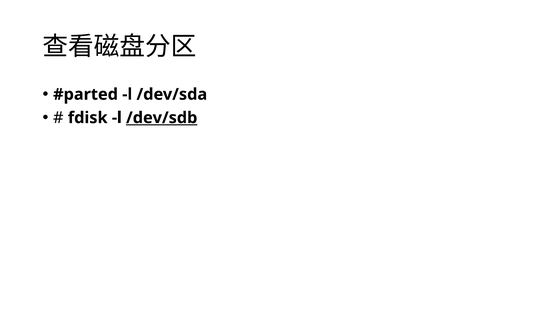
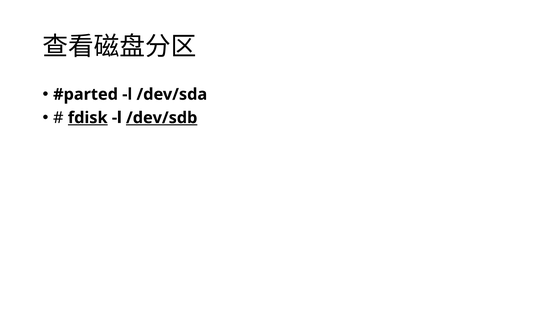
fdisk underline: none -> present
